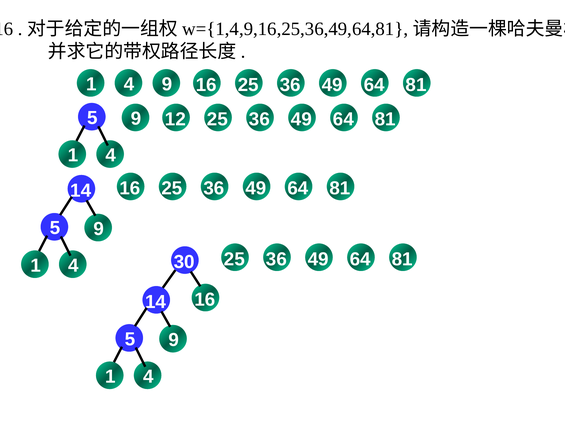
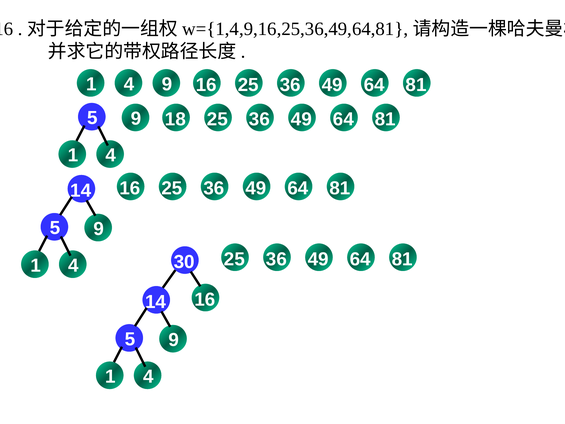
12: 12 -> 18
